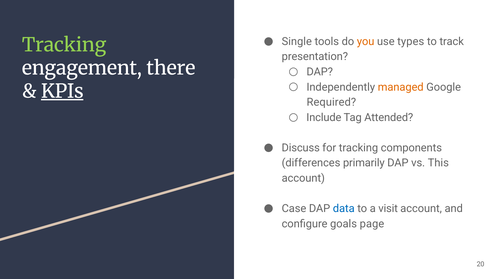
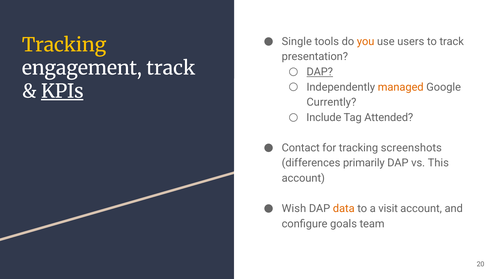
types: types -> users
Tracking at (64, 45) colour: light green -> yellow
engagement there: there -> track
DAP at (320, 72) underline: none -> present
Required: Required -> Currently
Discuss: Discuss -> Contact
components: components -> screenshots
Case: Case -> Wish
data colour: blue -> orange
page: page -> team
